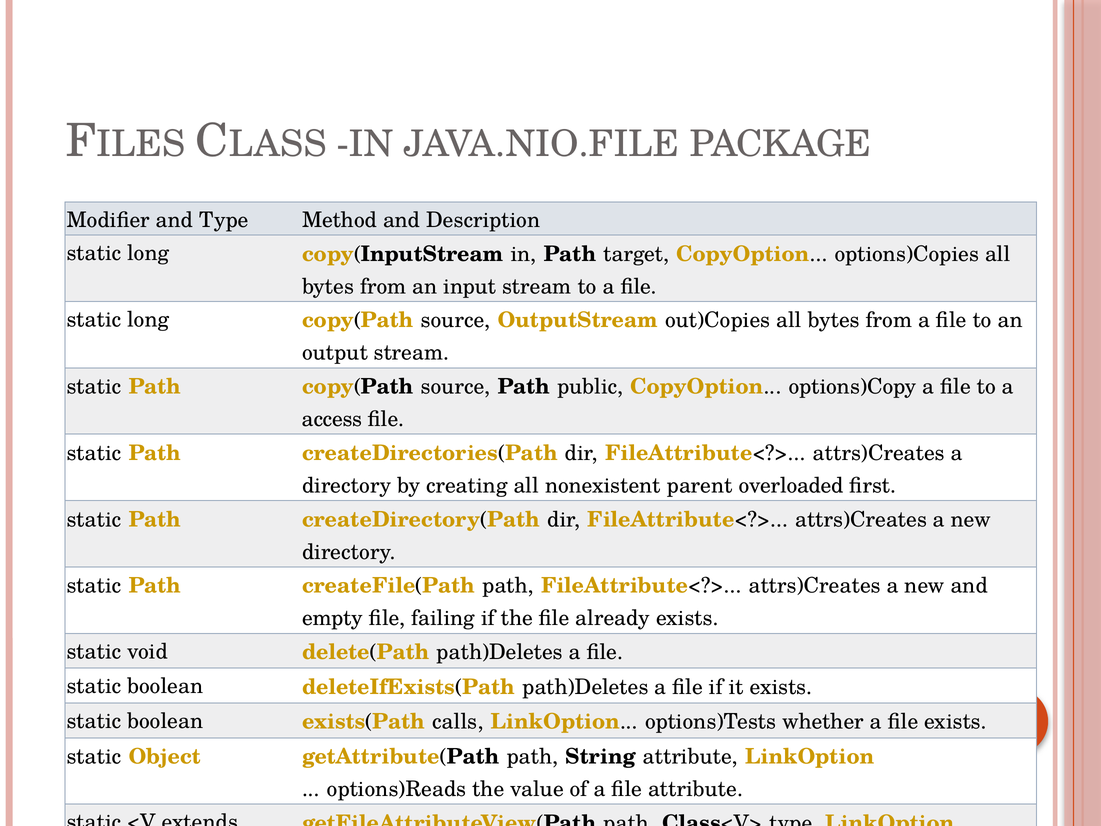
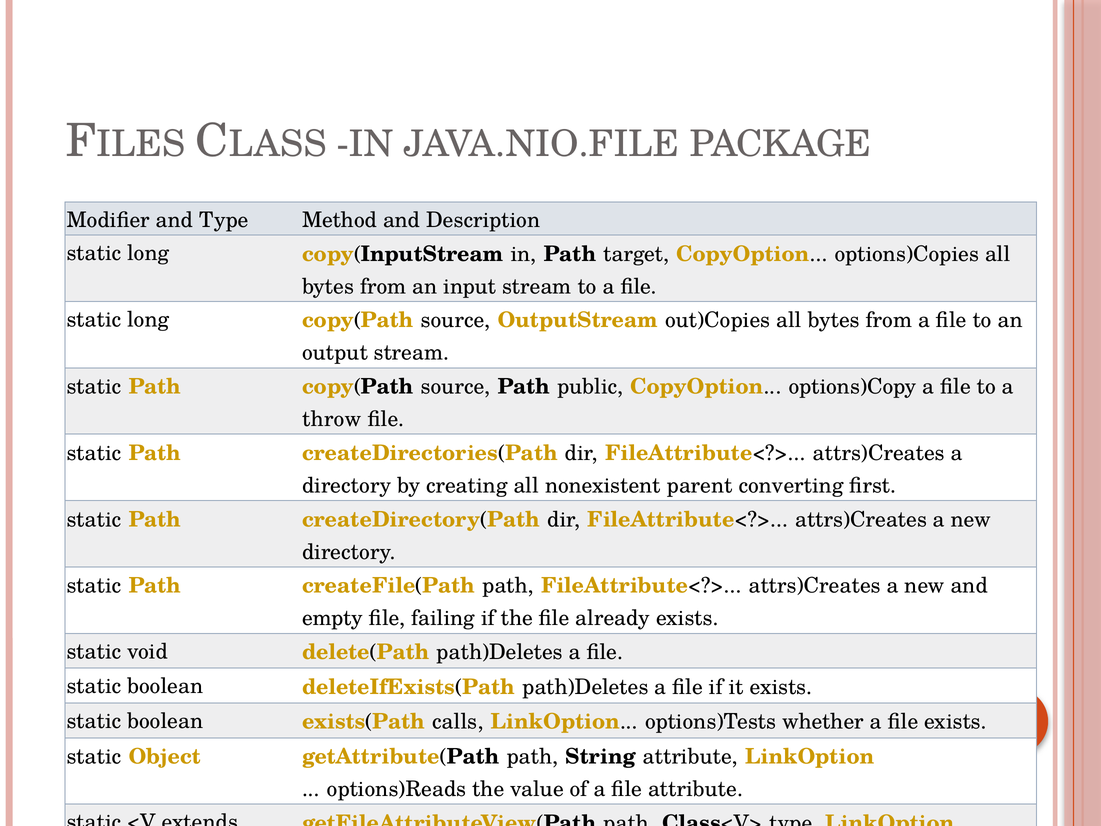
access: access -> throw
overloaded: overloaded -> converting
